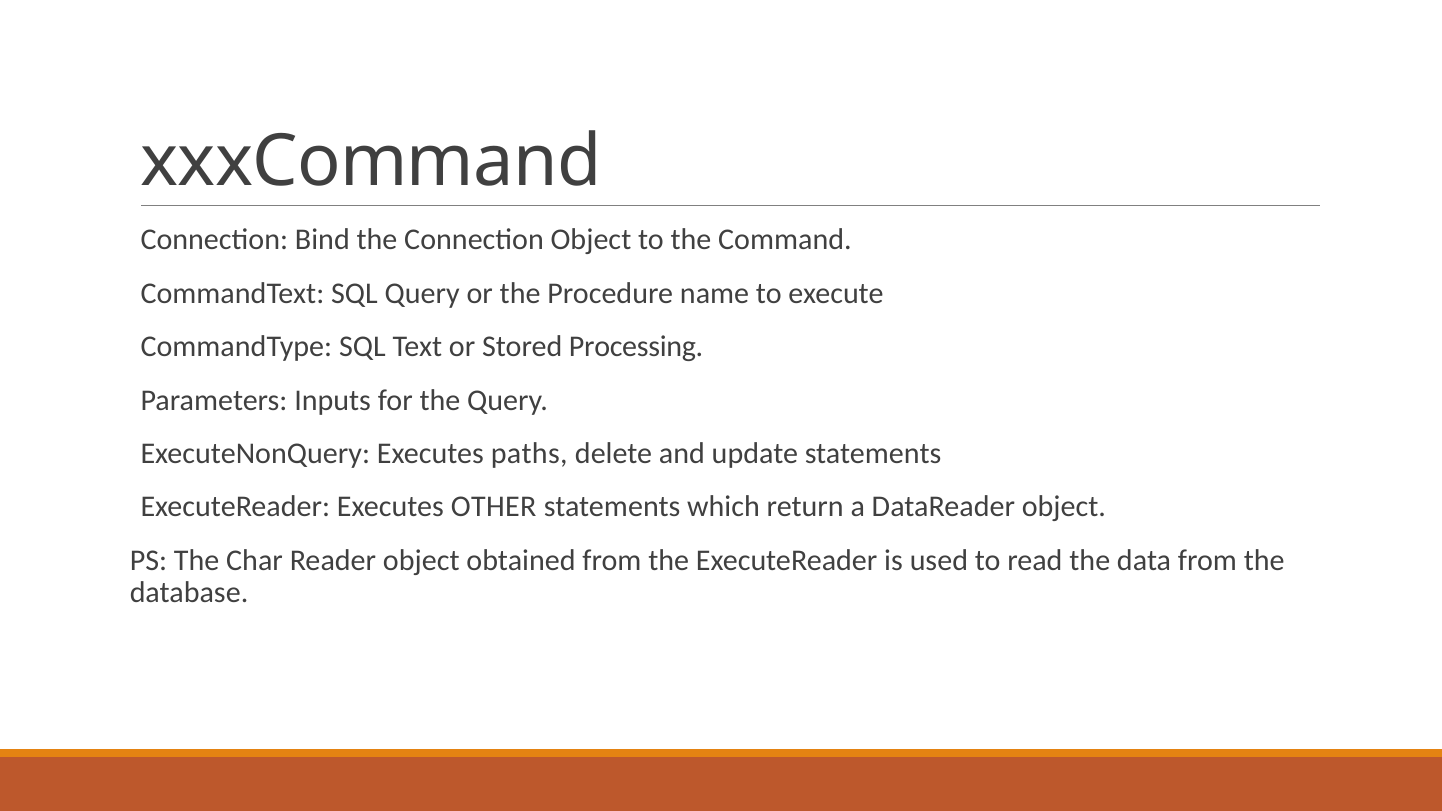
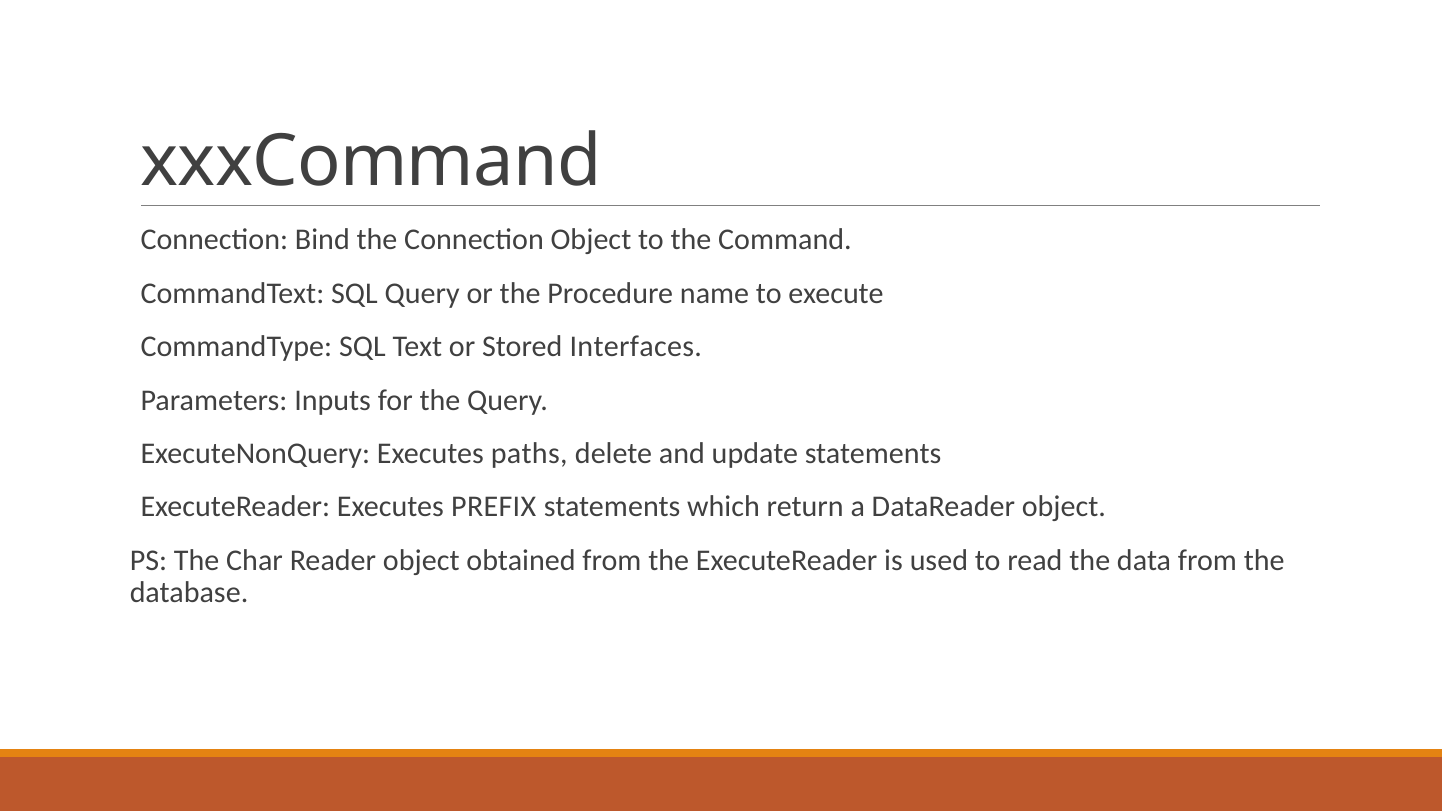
Processing: Processing -> Interfaces
OTHER: OTHER -> PREFIX
